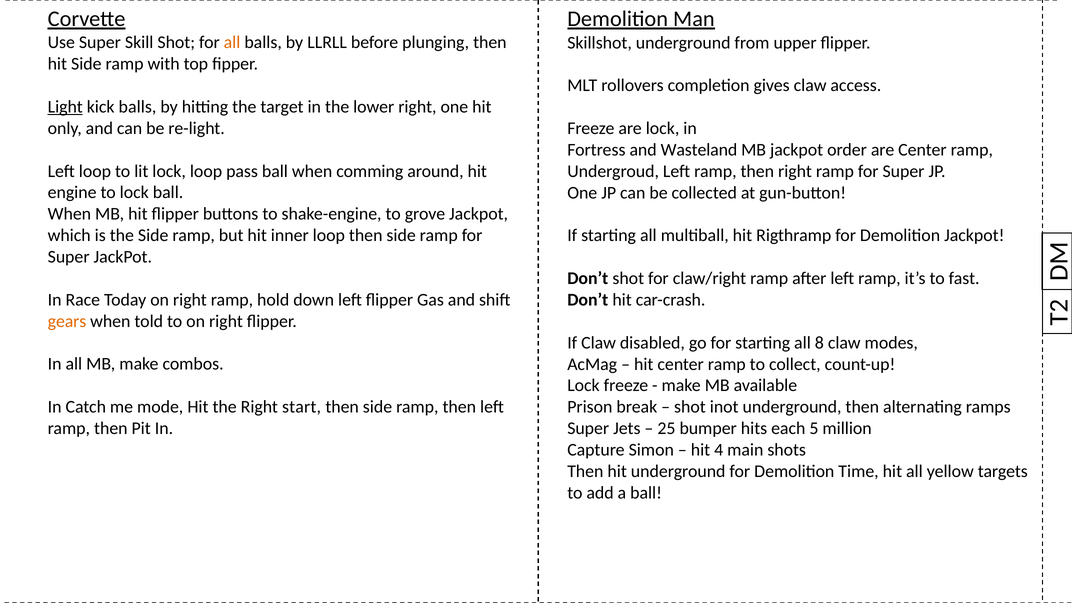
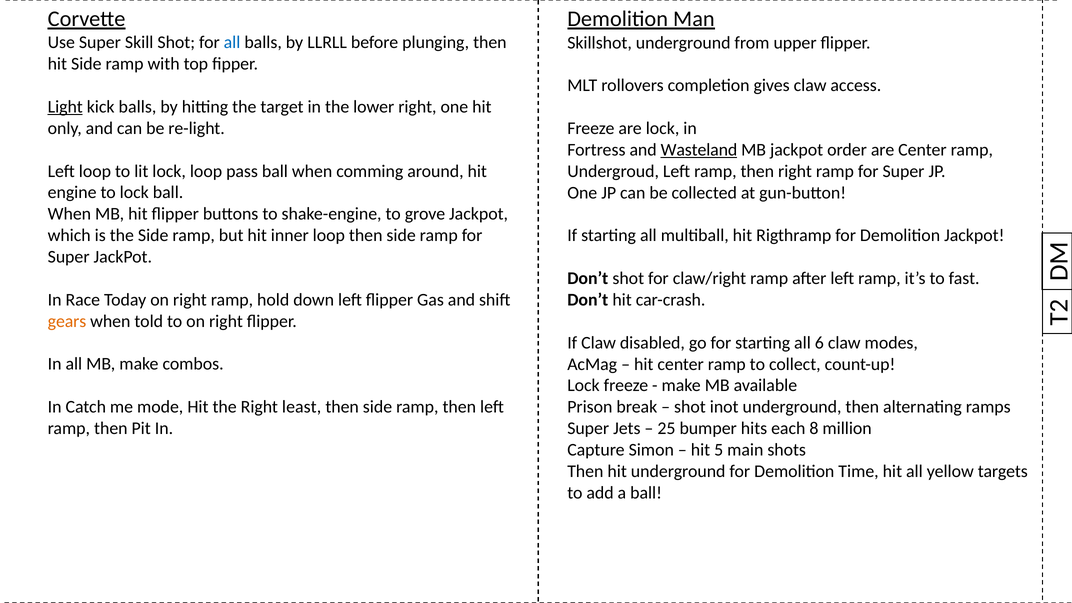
all at (232, 43) colour: orange -> blue
Wasteland underline: none -> present
8: 8 -> 6
start: start -> least
5: 5 -> 8
4: 4 -> 5
